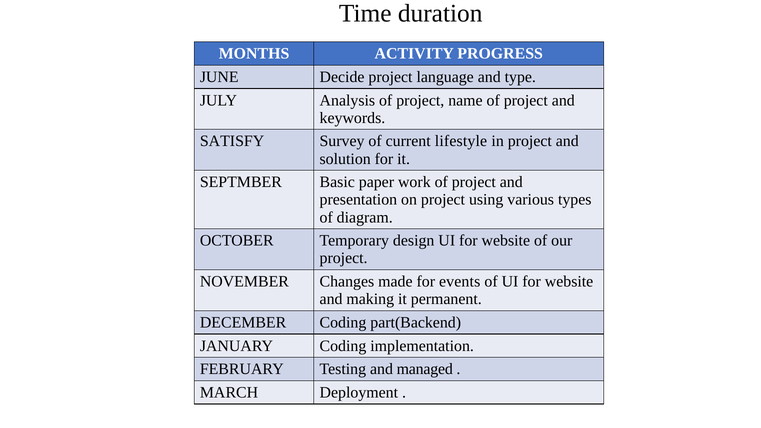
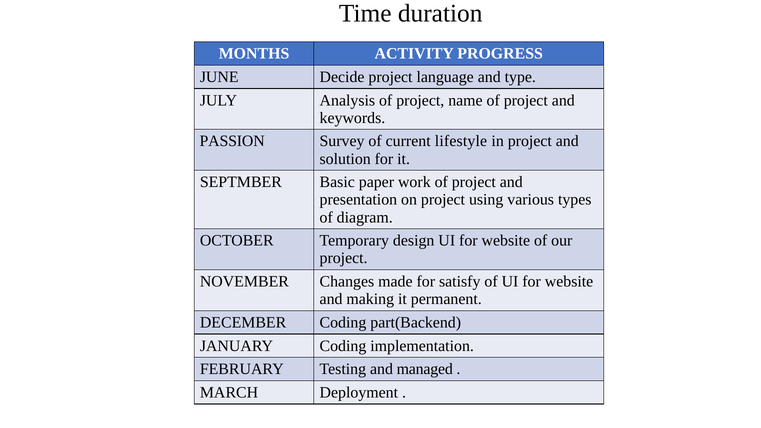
SATISFY: SATISFY -> PASSION
events: events -> satisfy
